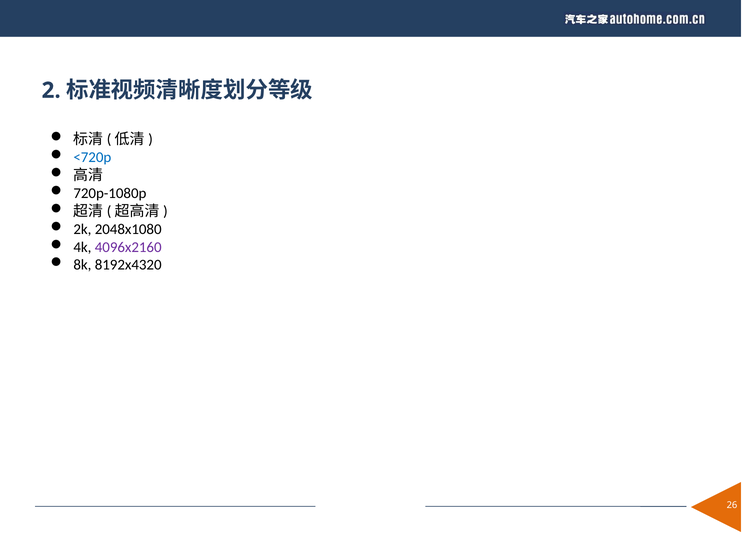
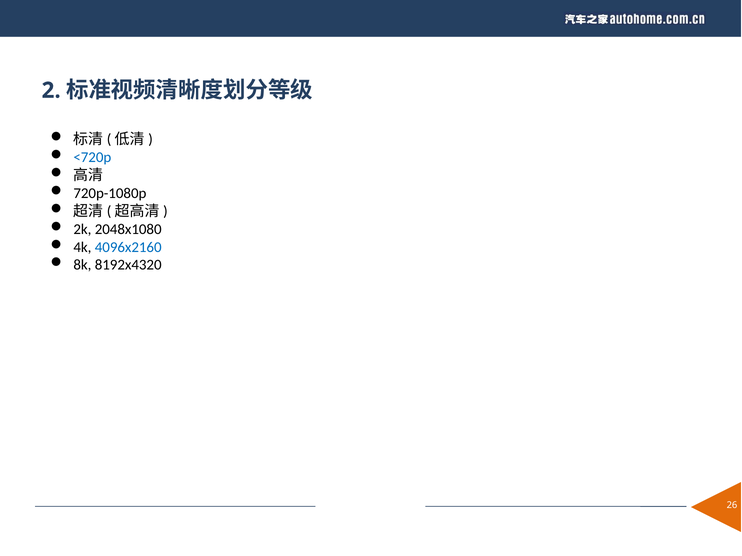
4096x2160 colour: purple -> blue
